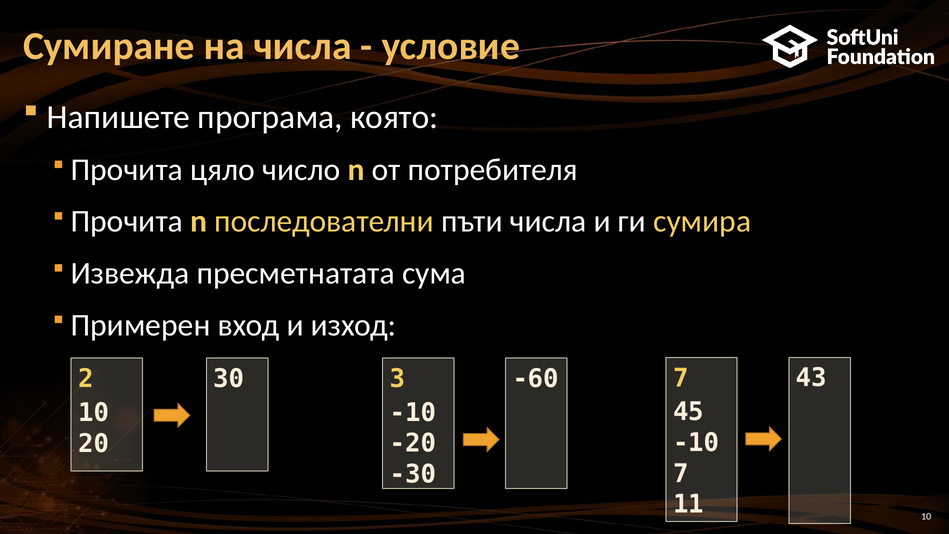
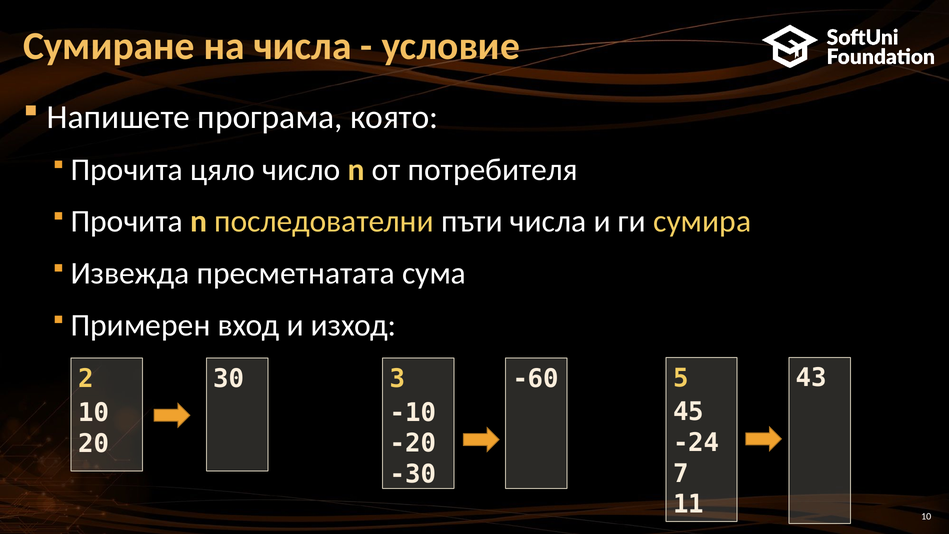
30 7: 7 -> 5
-10 at (696, 443): -10 -> -24
